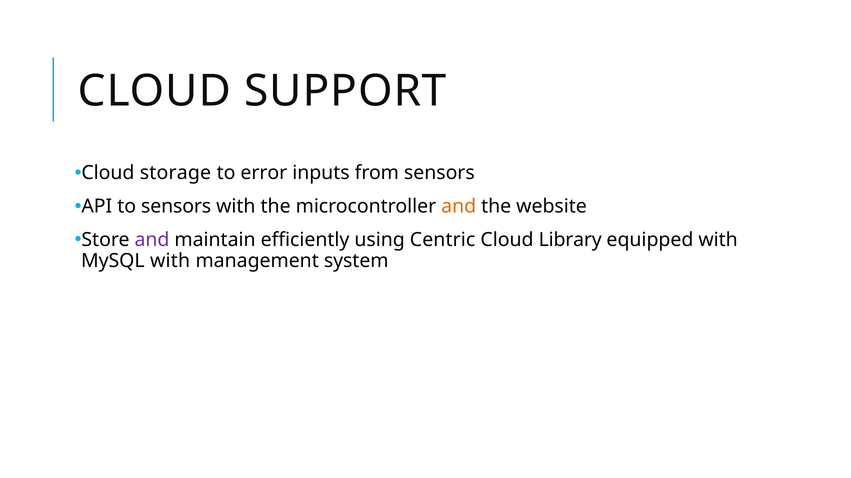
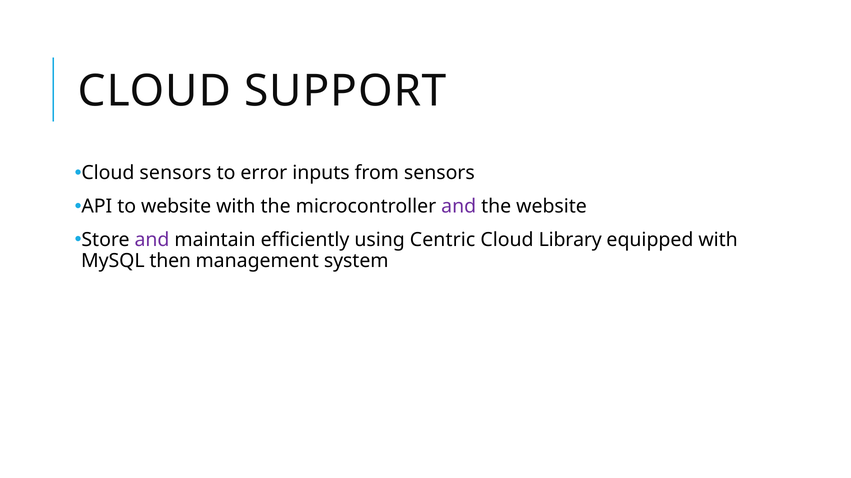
Cloud storage: storage -> sensors
to sensors: sensors -> website
and at (459, 207) colour: orange -> purple
MySQL with: with -> then
